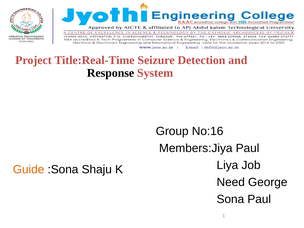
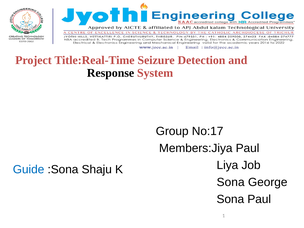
No:16: No:16 -> No:17
Guide colour: orange -> blue
Need at (231, 182): Need -> Sona
